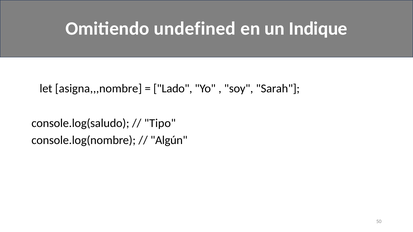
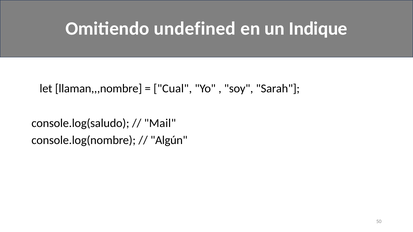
asigna,,,nombre: asigna,,,nombre -> llaman,,,nombre
Lado: Lado -> Cual
Tipo: Tipo -> Mail
